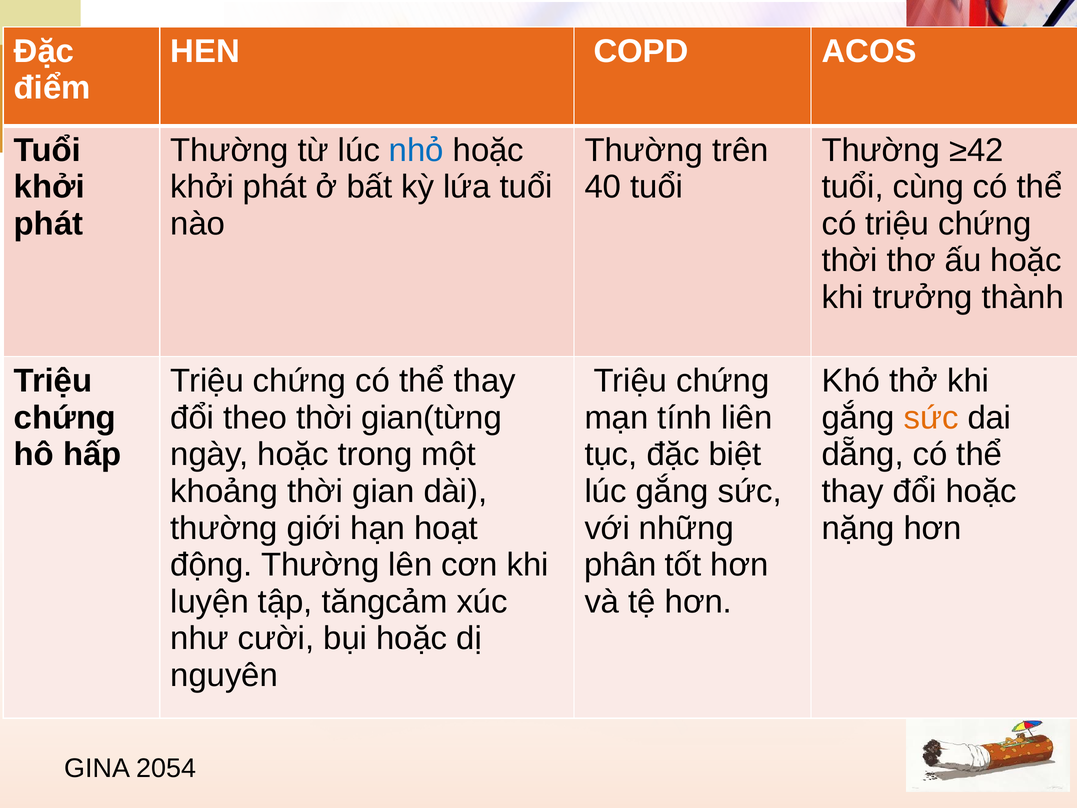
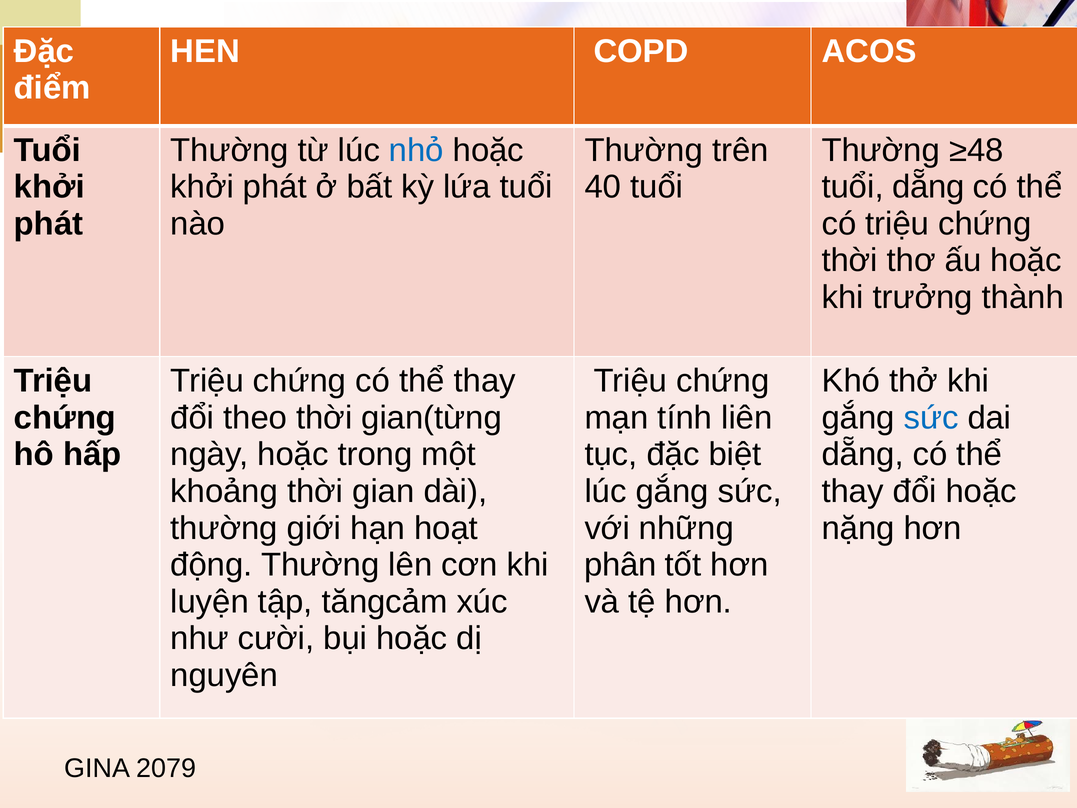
≥42: ≥42 -> ≥48
tuổi cùng: cùng -> dẵng
sức at (931, 418) colour: orange -> blue
2054: 2054 -> 2079
